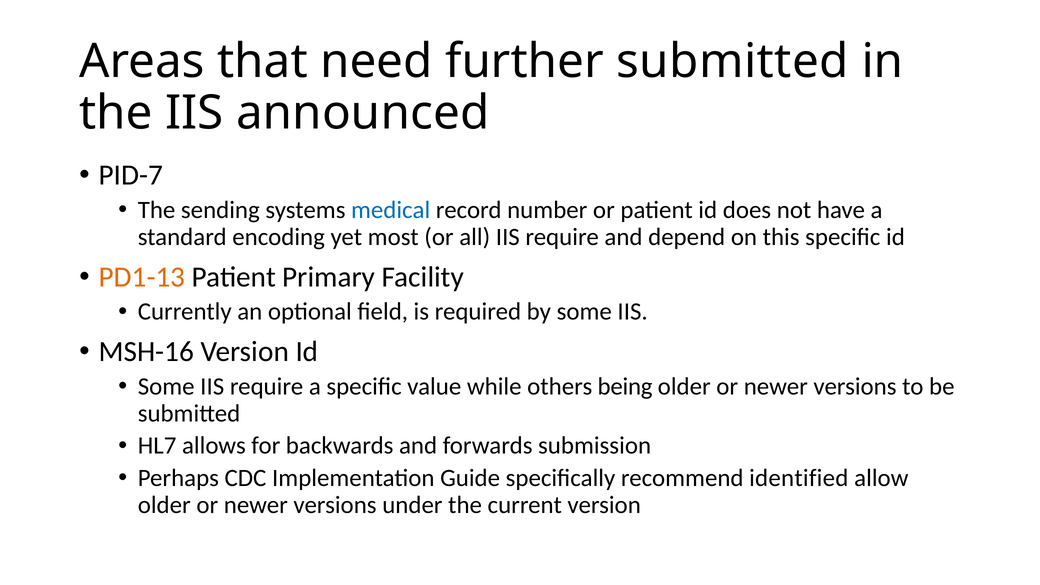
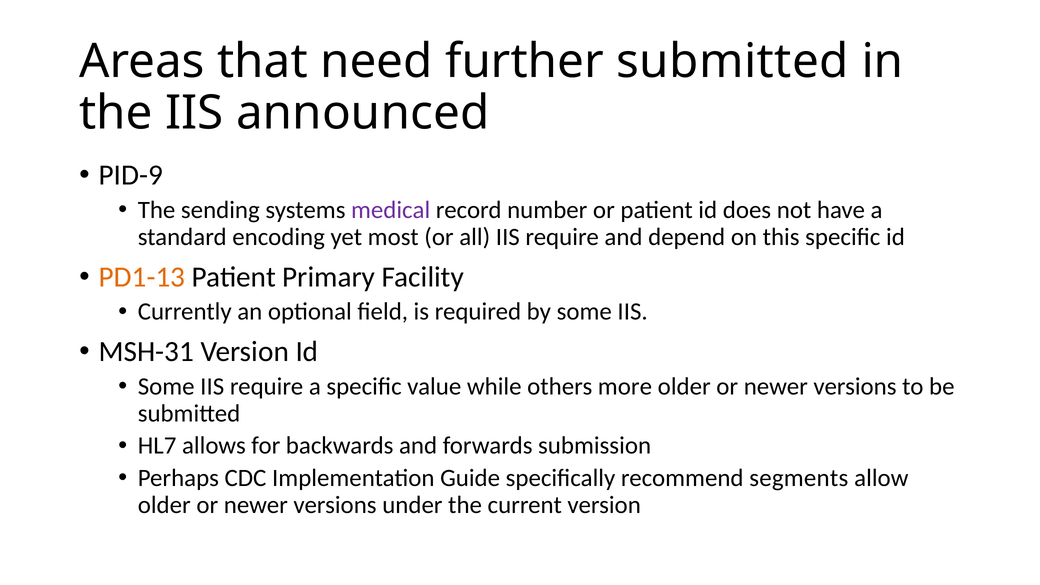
PID-7: PID-7 -> PID-9
medical colour: blue -> purple
MSH-16: MSH-16 -> MSH-31
being: being -> more
identified: identified -> segments
